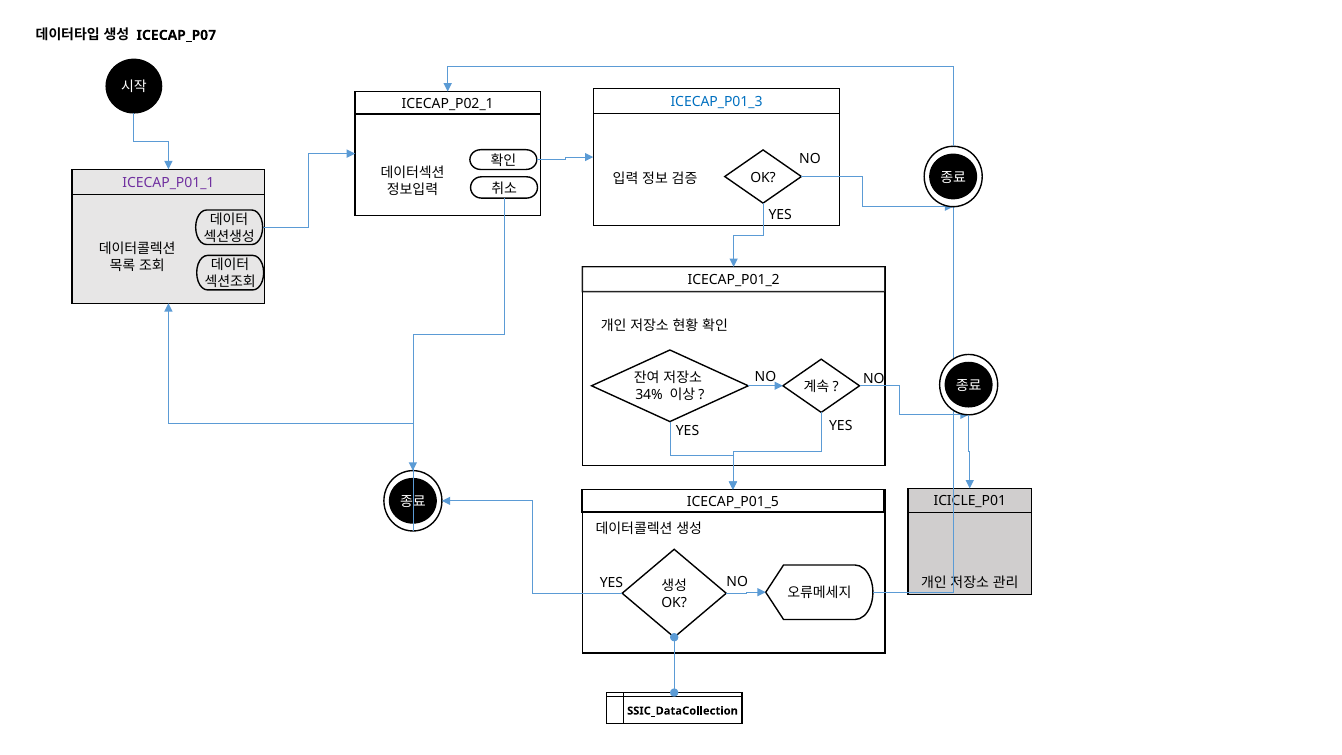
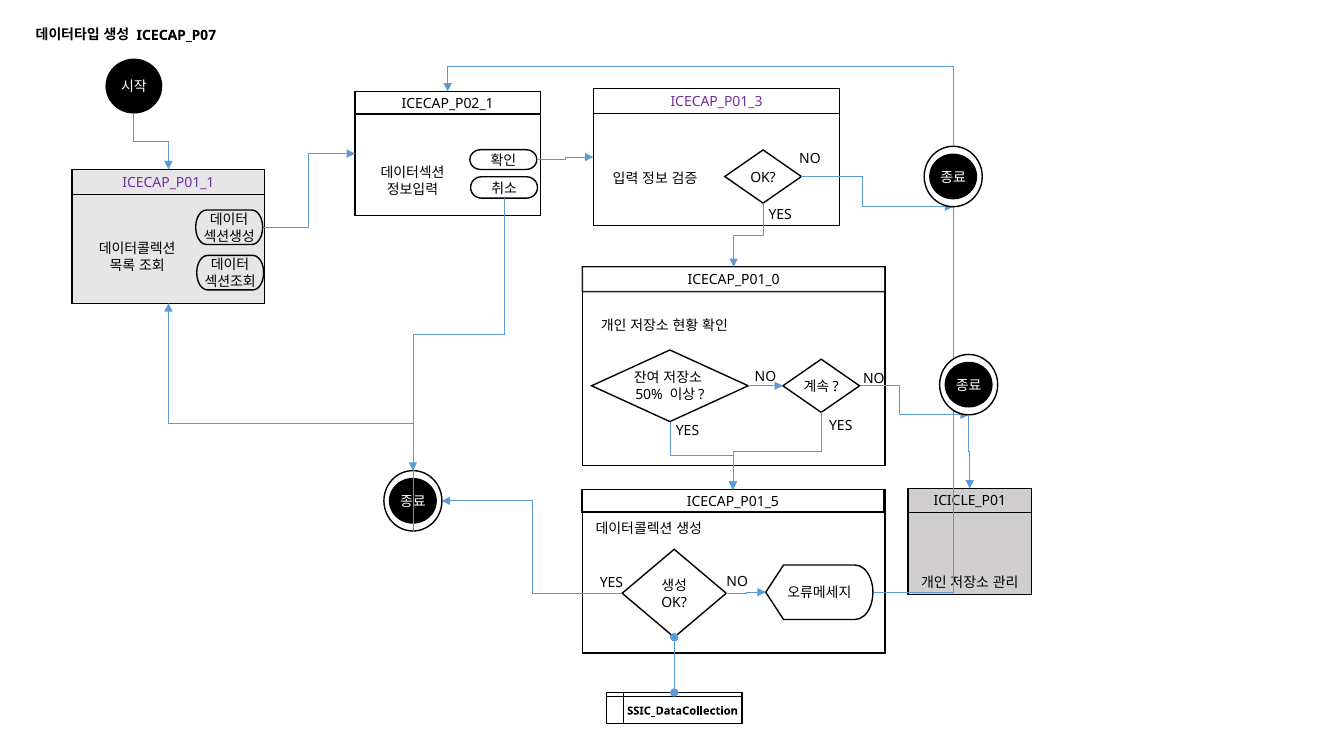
ICECAP_P01_3 colour: blue -> purple
ICECAP_P01_2: ICECAP_P01_2 -> ICECAP_P01_0
34%: 34% -> 50%
